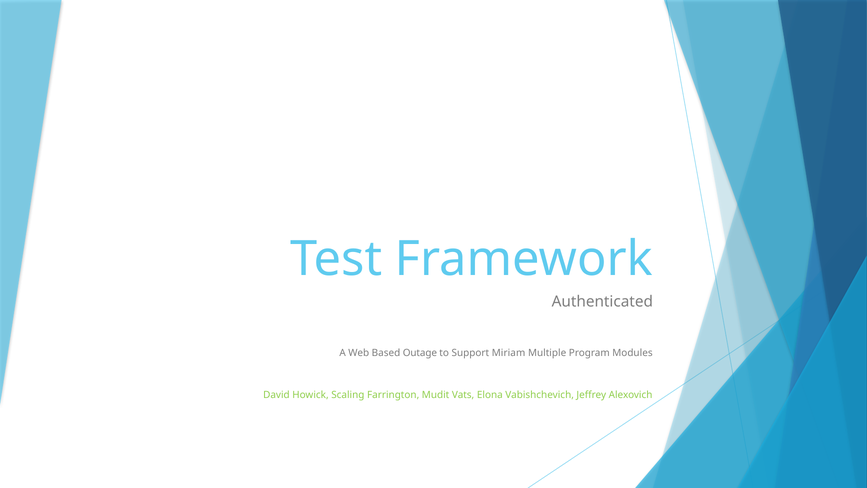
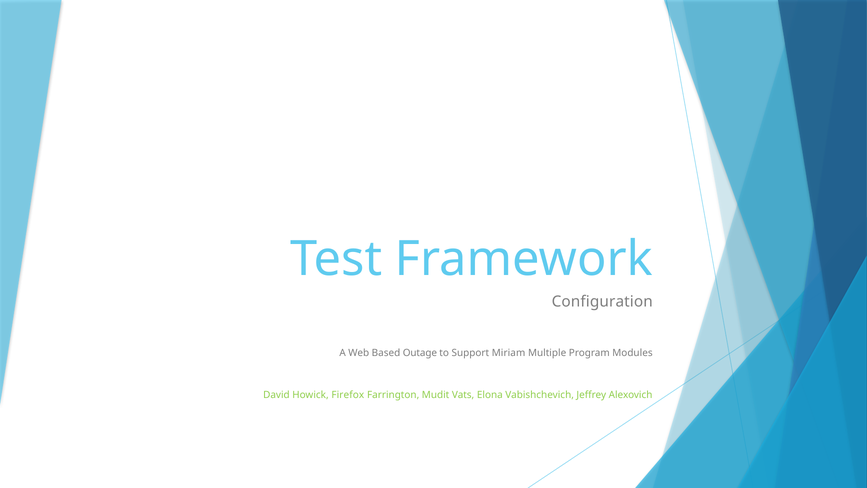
Authenticated: Authenticated -> Configuration
Scaling: Scaling -> Firefox
